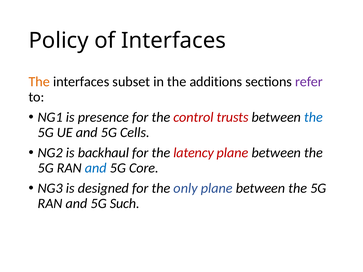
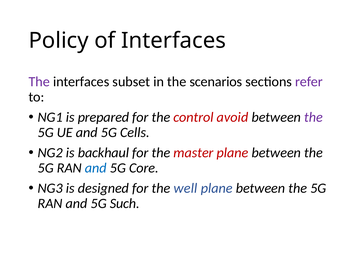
The at (39, 82) colour: orange -> purple
additions: additions -> scenarios
presence: presence -> prepared
trusts: trusts -> avoid
the at (314, 117) colour: blue -> purple
latency: latency -> master
only: only -> well
